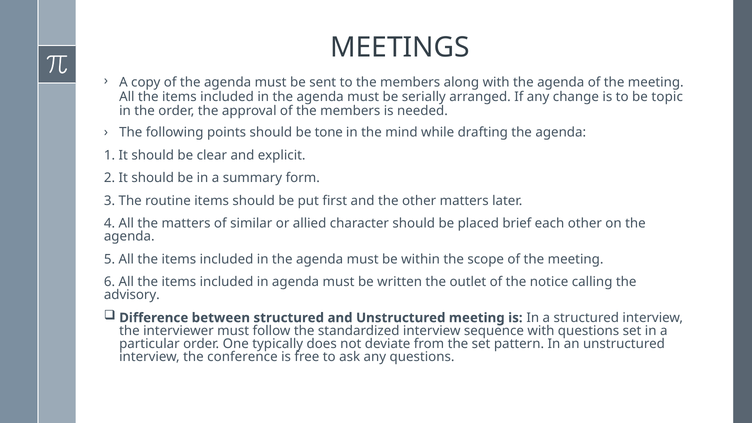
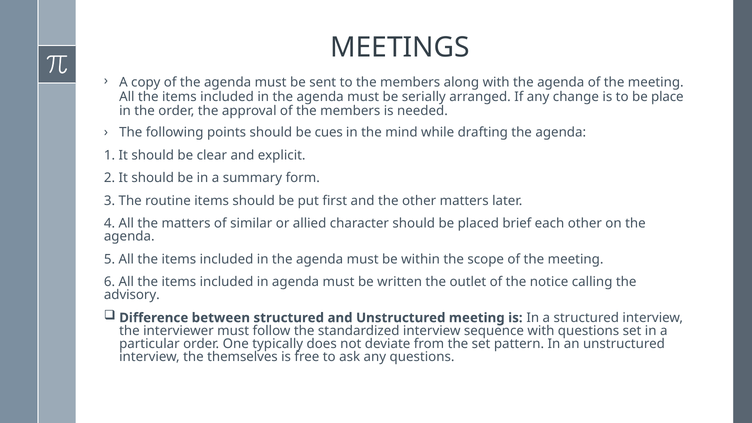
topic: topic -> place
tone: tone -> cues
conference: conference -> themselves
